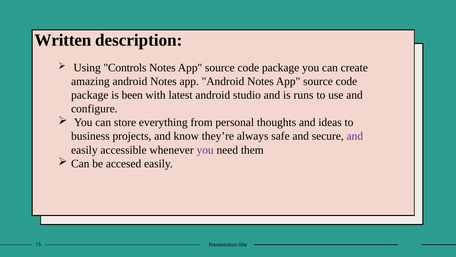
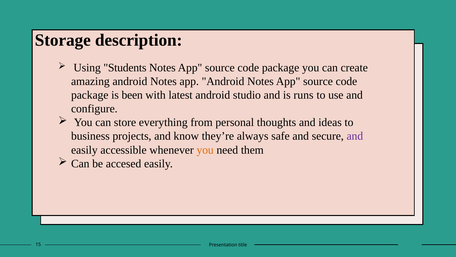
Written: Written -> Storage
Controls: Controls -> Students
you at (205, 150) colour: purple -> orange
